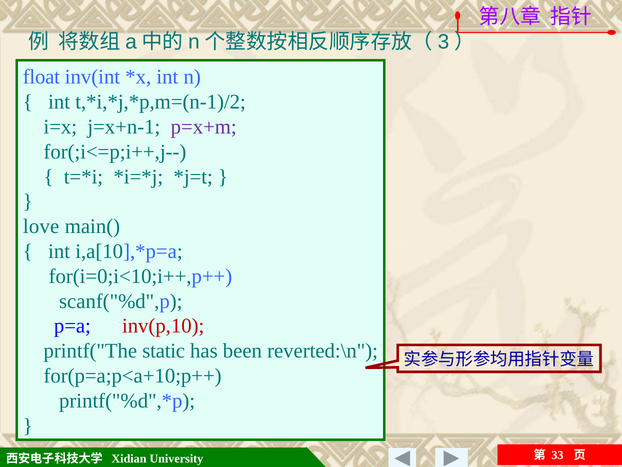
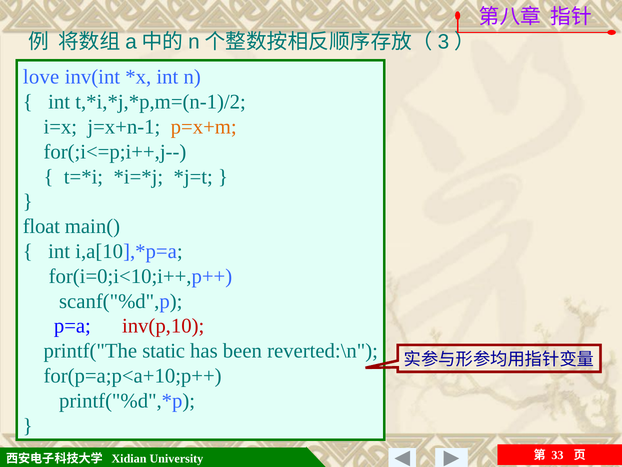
float: float -> love
p=x+m colour: purple -> orange
love: love -> float
